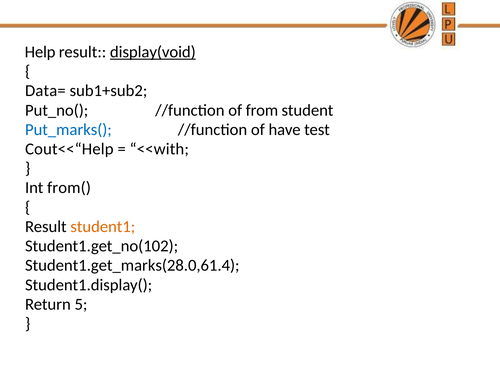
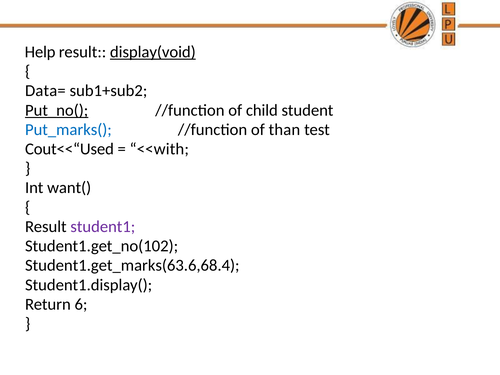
Put_no( underline: none -> present
from: from -> child
have: have -> than
Cout<<“Help: Cout<<“Help -> Cout<<“Used
from(: from( -> want(
student1 colour: orange -> purple
Student1.get_marks(28.0,61.4: Student1.get_marks(28.0,61.4 -> Student1.get_marks(63.6,68.4
5: 5 -> 6
